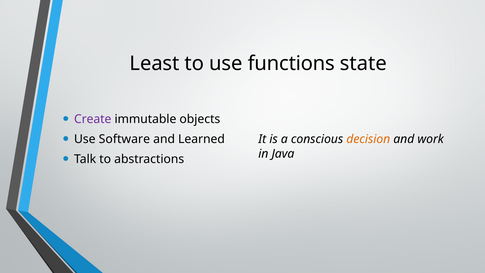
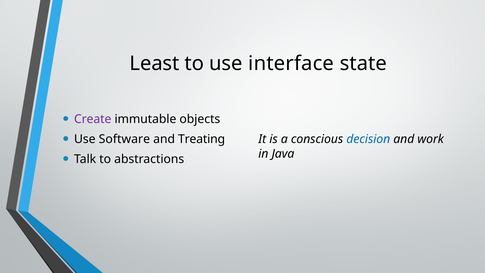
functions: functions -> interface
Learned: Learned -> Treating
decision colour: orange -> blue
